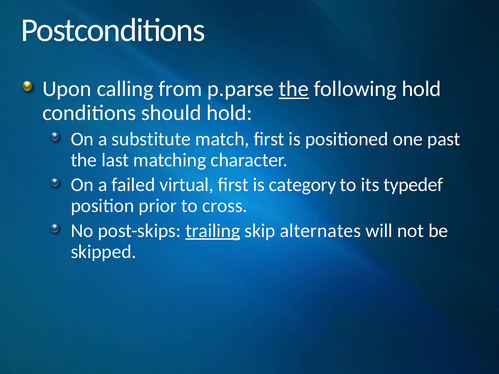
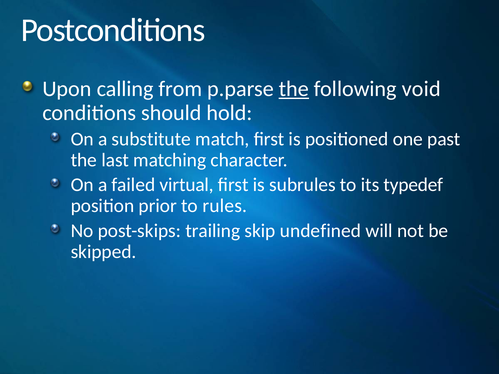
following hold: hold -> void
category: category -> subrules
cross: cross -> rules
trailing underline: present -> none
alternates: alternates -> undefined
